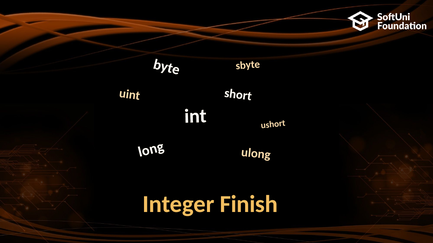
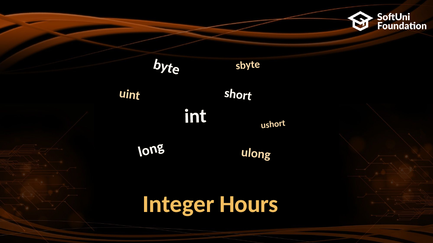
Finish: Finish -> Hours
